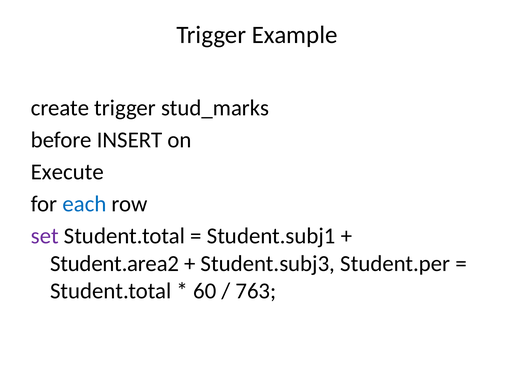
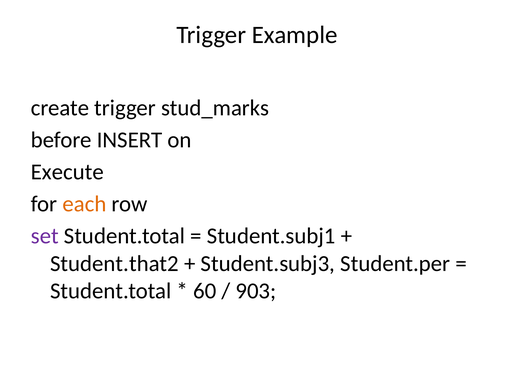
each colour: blue -> orange
Student.area2: Student.area2 -> Student.that2
763: 763 -> 903
